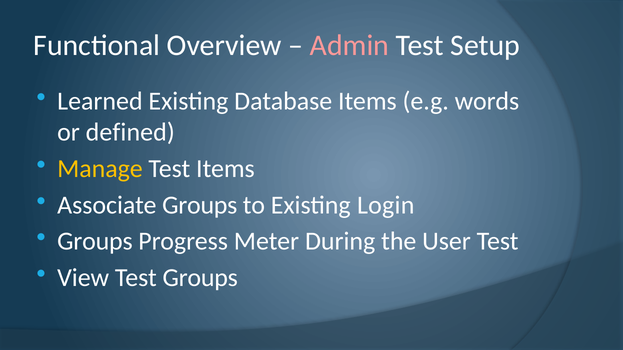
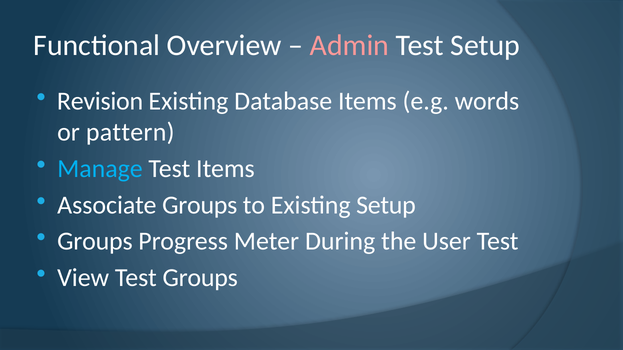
Learned: Learned -> Revision
defined: defined -> pattern
Manage colour: yellow -> light blue
Existing Login: Login -> Setup
